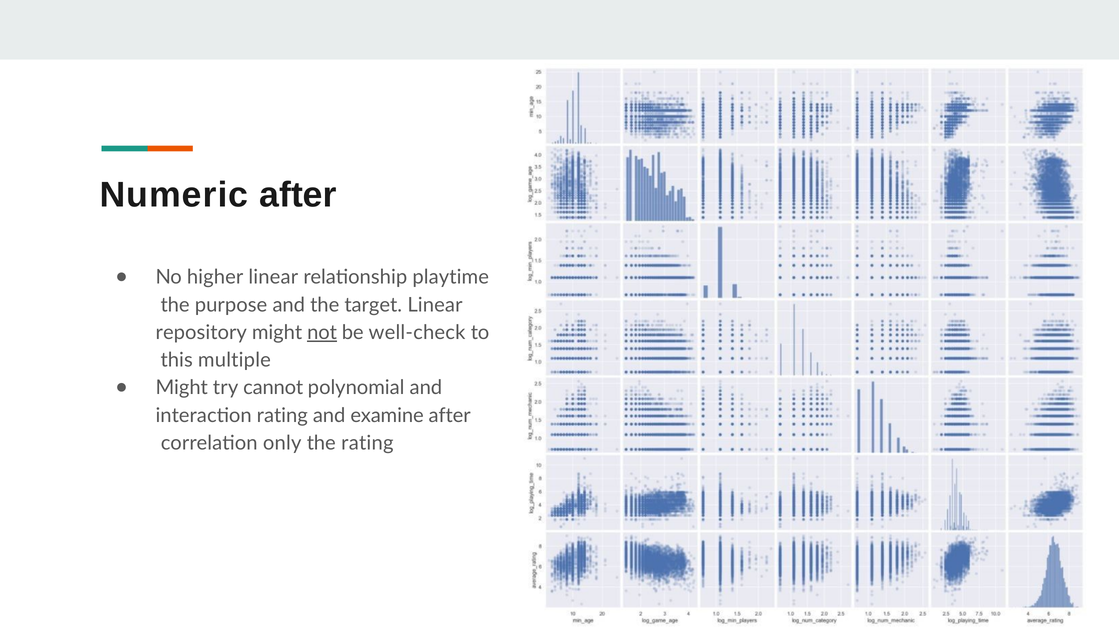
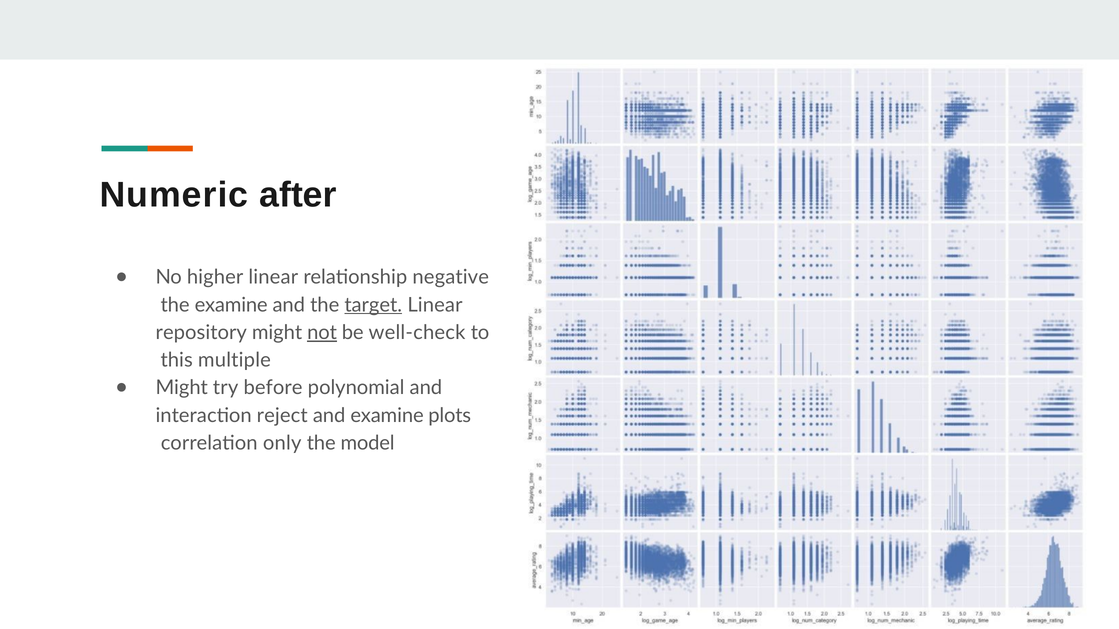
playtime: playtime -> negative
the purpose: purpose -> examine
target underline: none -> present
cannot: cannot -> before
interaction rating: rating -> reject
examine after: after -> plots
the rating: rating -> model
